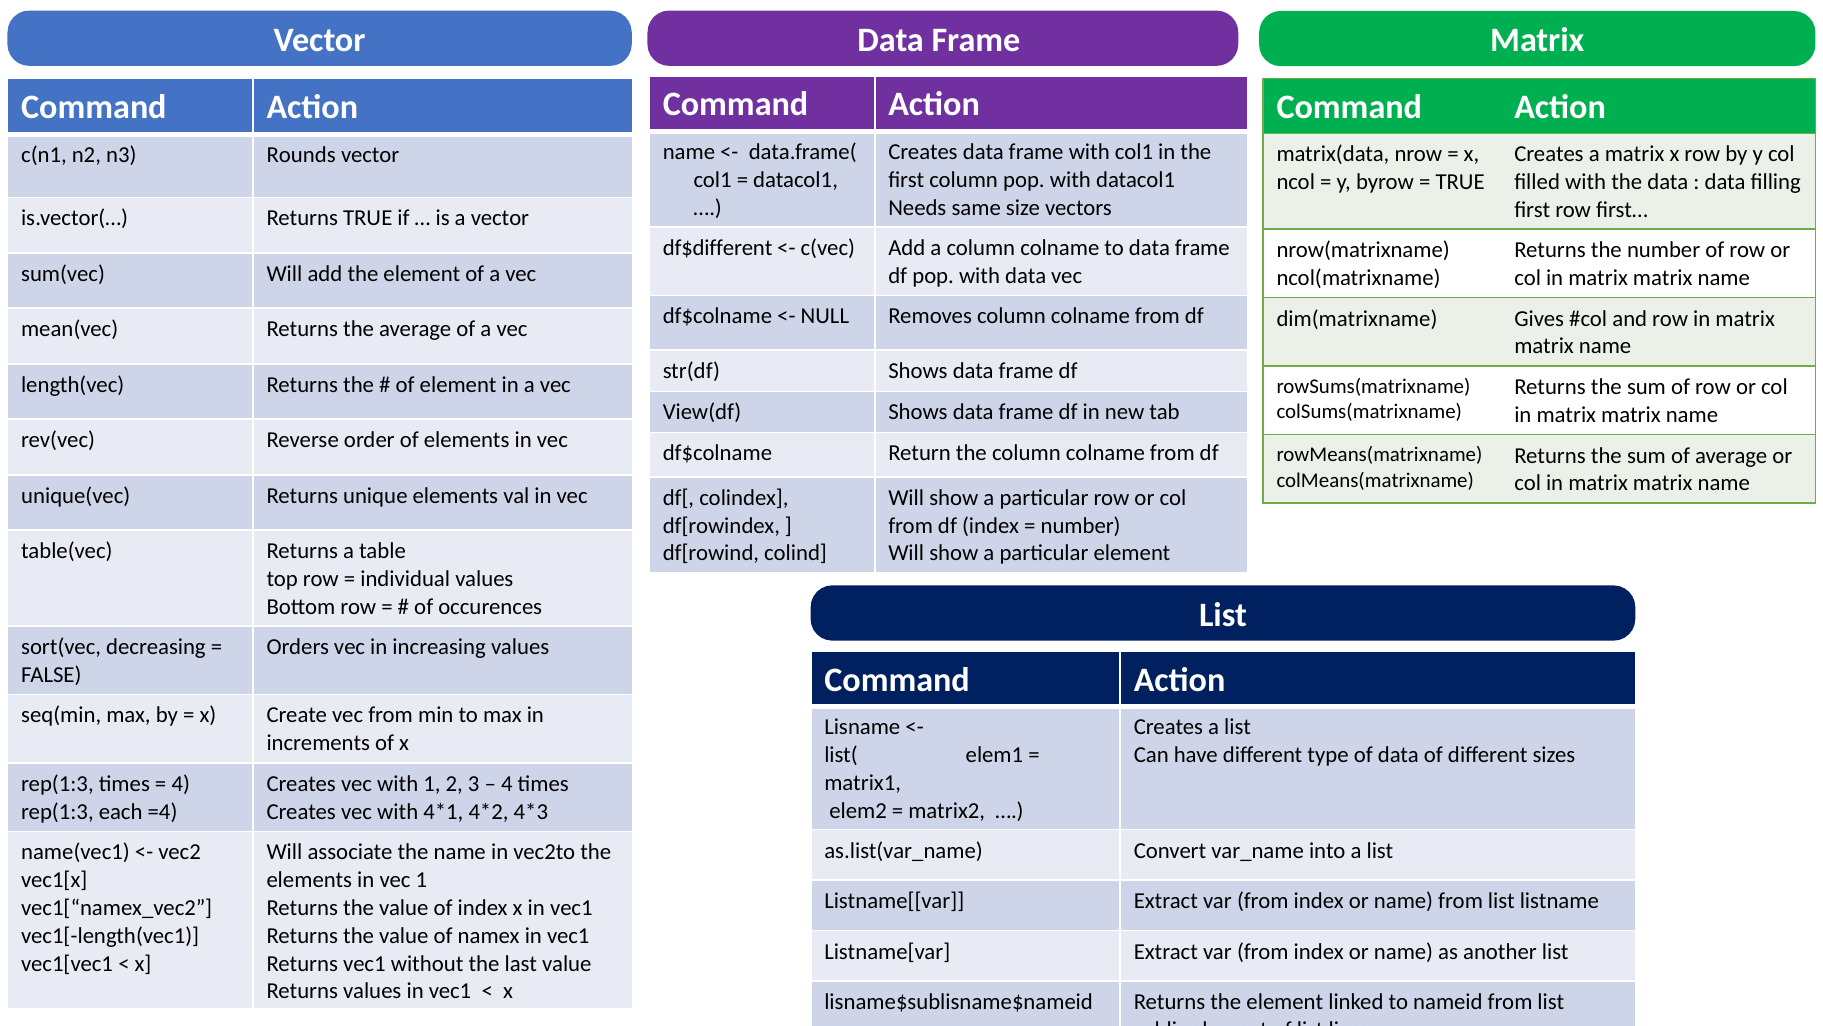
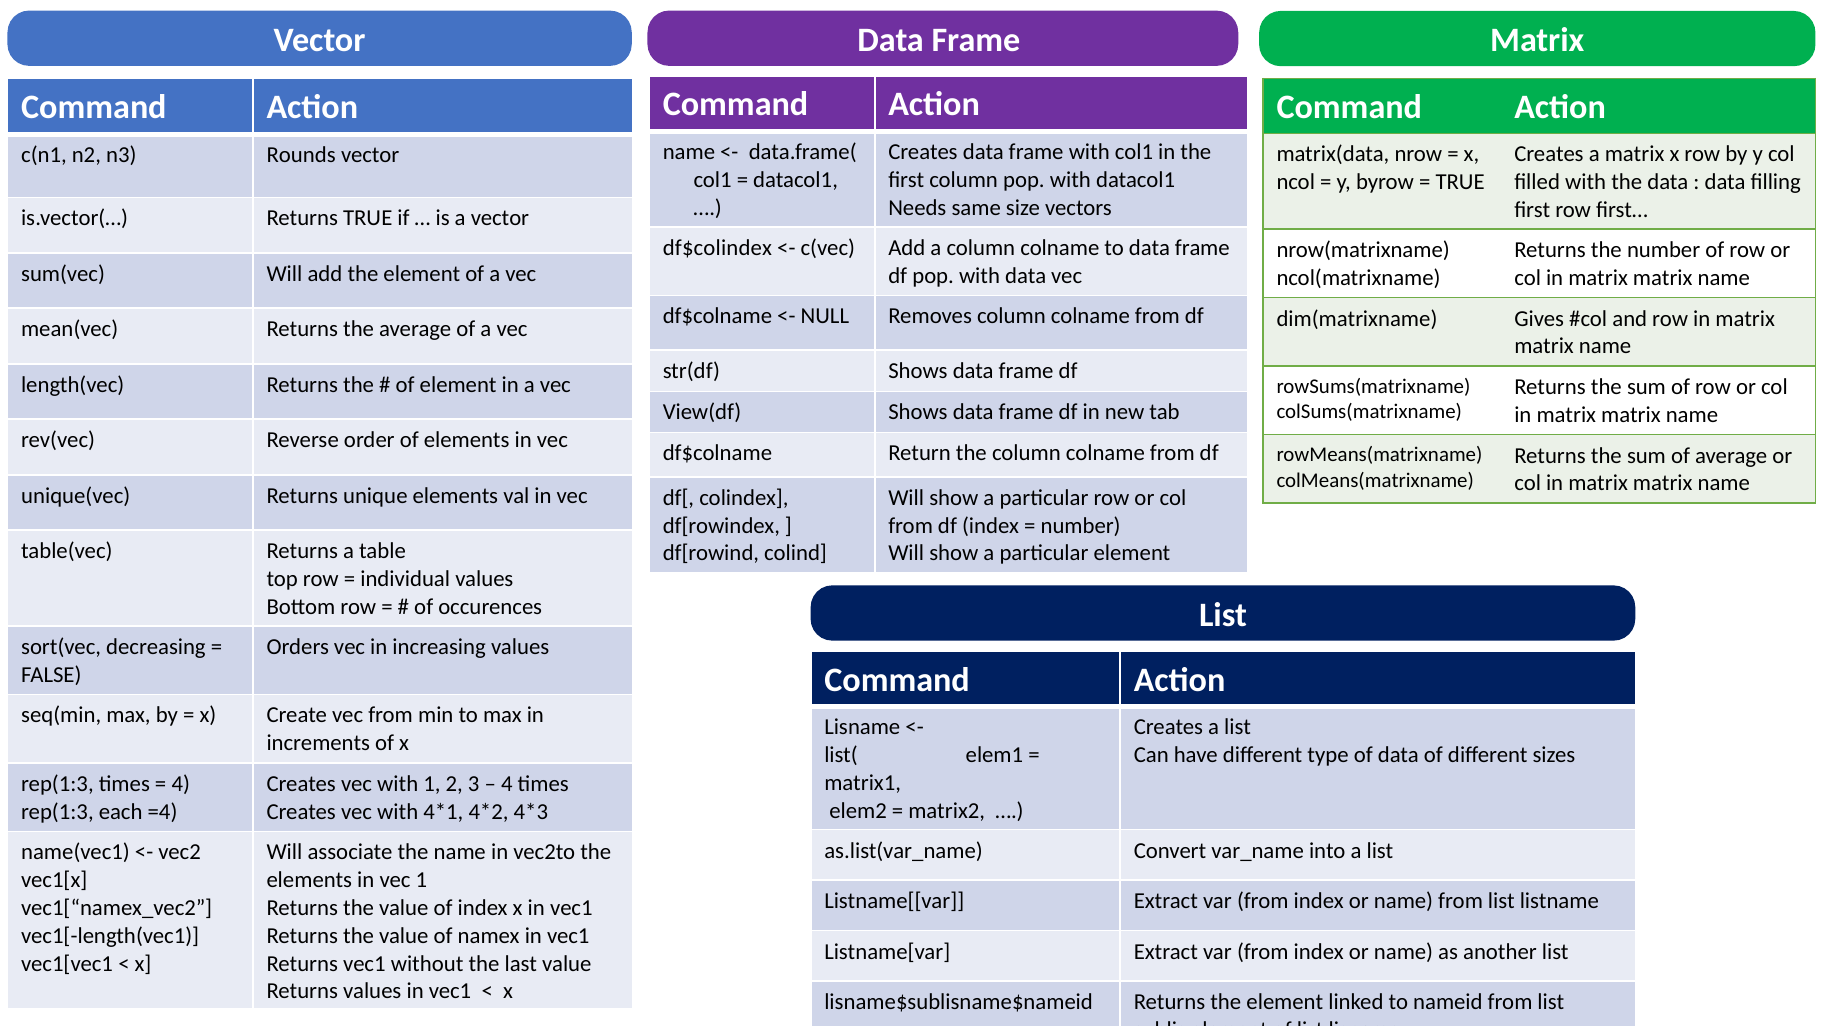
df$different: df$different -> df$colindex
